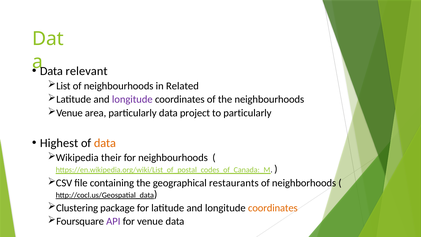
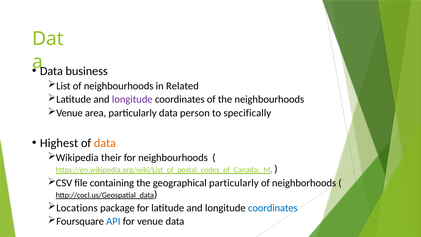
relevant: relevant -> business
project: project -> person
to particularly: particularly -> specifically
geographical restaurants: restaurants -> particularly
Clustering: Clustering -> Locations
coordinates at (273, 208) colour: orange -> blue
API colour: purple -> blue
